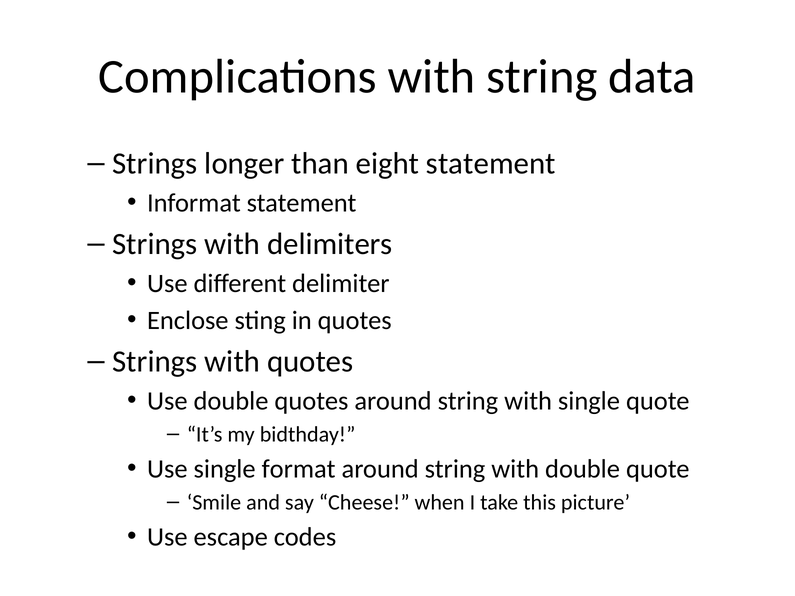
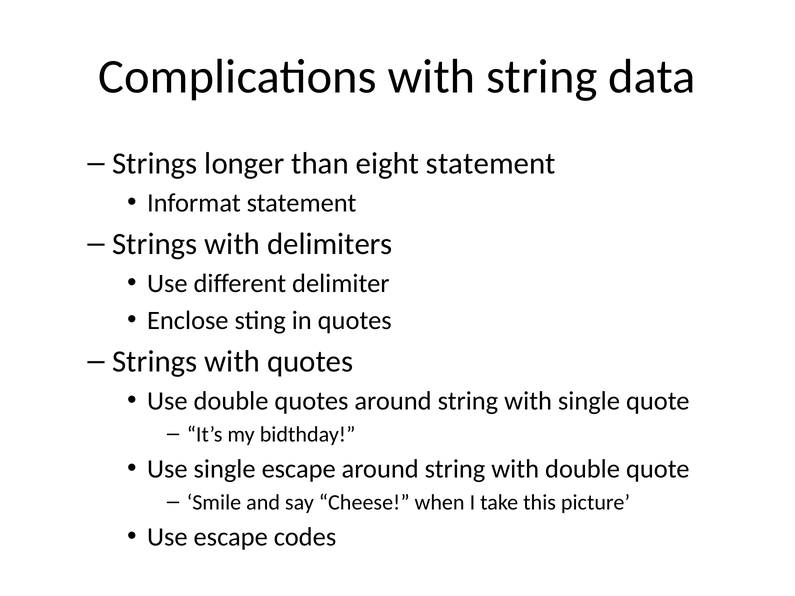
single format: format -> escape
